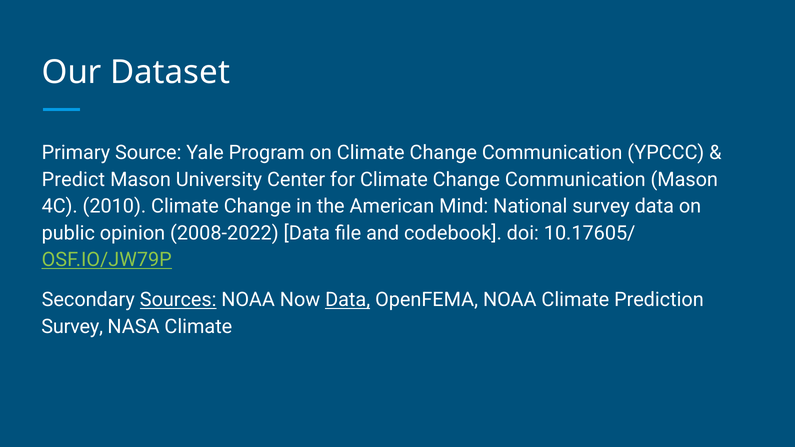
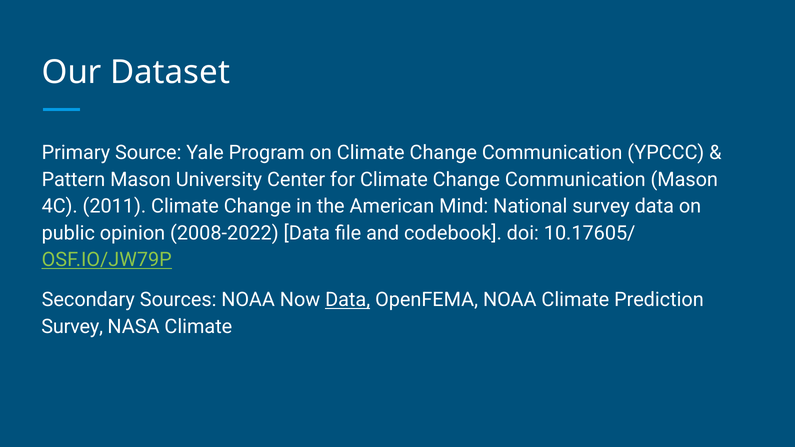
Predict: Predict -> Pattern
2010: 2010 -> 2011
Sources underline: present -> none
